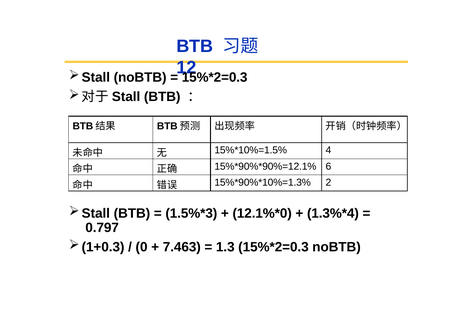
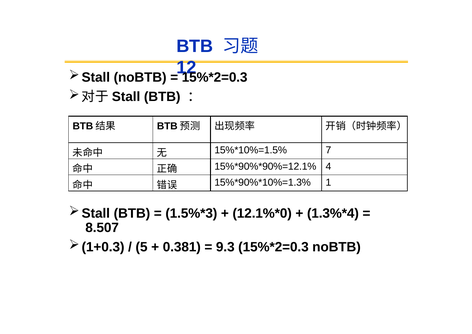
4: 4 -> 7
6: 6 -> 4
2: 2 -> 1
0.797: 0.797 -> 8.507
0: 0 -> 5
7.463: 7.463 -> 0.381
1.3: 1.3 -> 9.3
